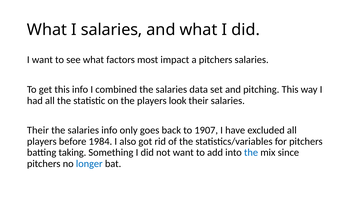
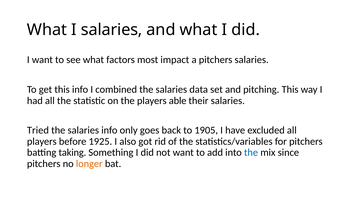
look: look -> able
Their at (38, 130): Their -> Tried
1907: 1907 -> 1905
1984: 1984 -> 1925
longer colour: blue -> orange
